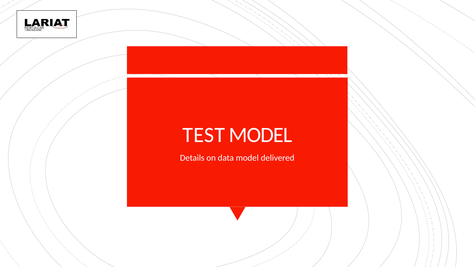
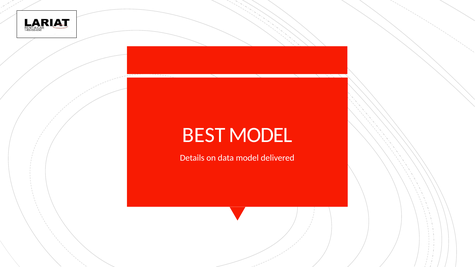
TEST: TEST -> BEST
